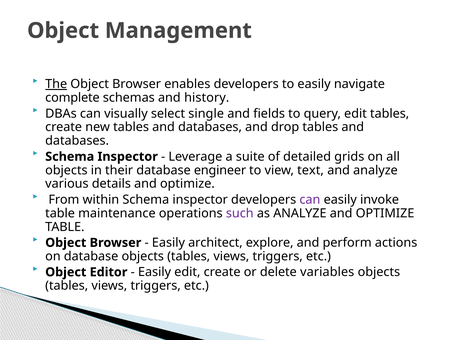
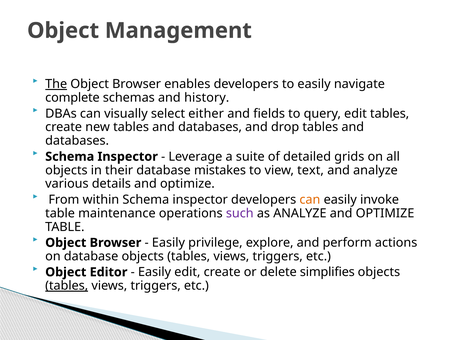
single: single -> either
engineer: engineer -> mistakes
can at (310, 200) colour: purple -> orange
architect: architect -> privilege
variables: variables -> simplifies
tables at (67, 286) underline: none -> present
